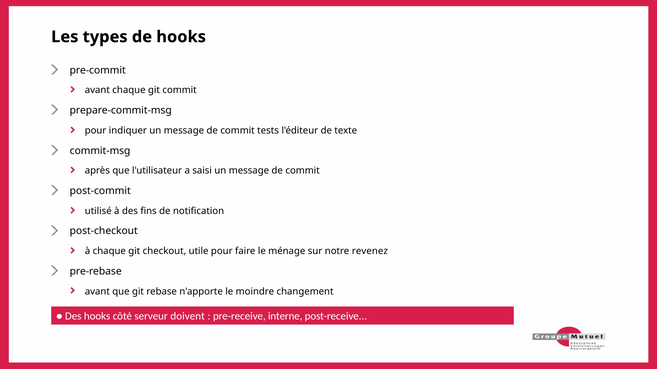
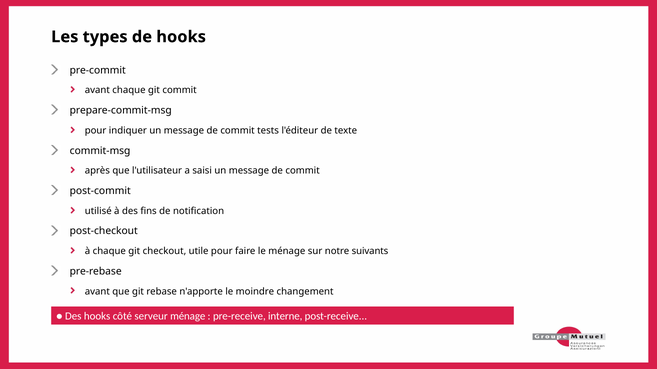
revenez: revenez -> suivants
serveur doivent: doivent -> ménage
